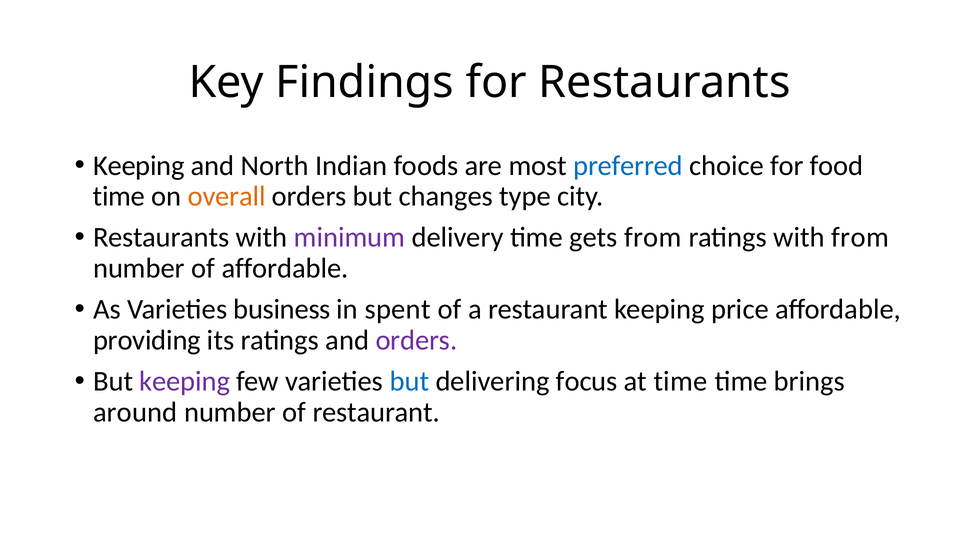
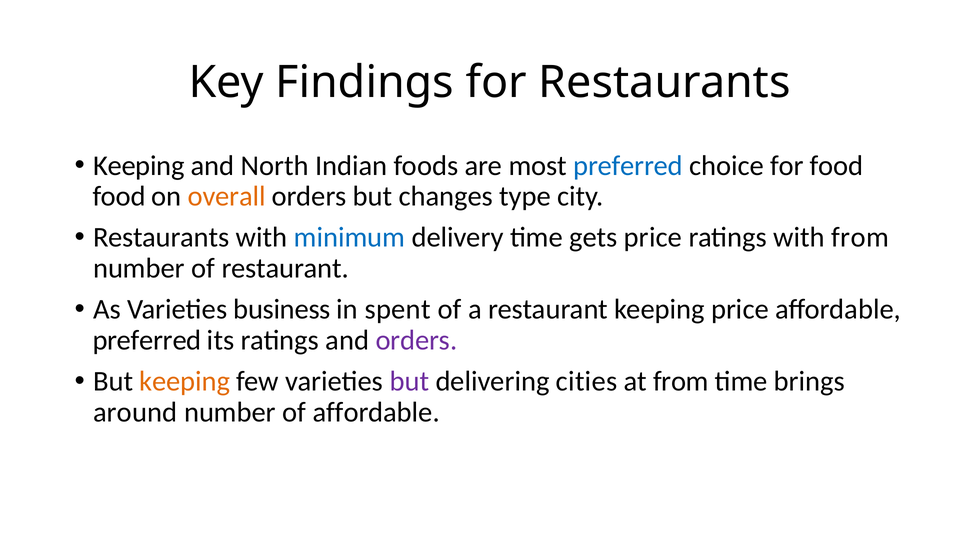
time at (119, 197): time -> food
minimum colour: purple -> blue
gets from: from -> price
of affordable: affordable -> restaurant
providing at (147, 340): providing -> preferred
keeping at (185, 382) colour: purple -> orange
but at (409, 382) colour: blue -> purple
focus: focus -> cities
at time: time -> from
of restaurant: restaurant -> affordable
